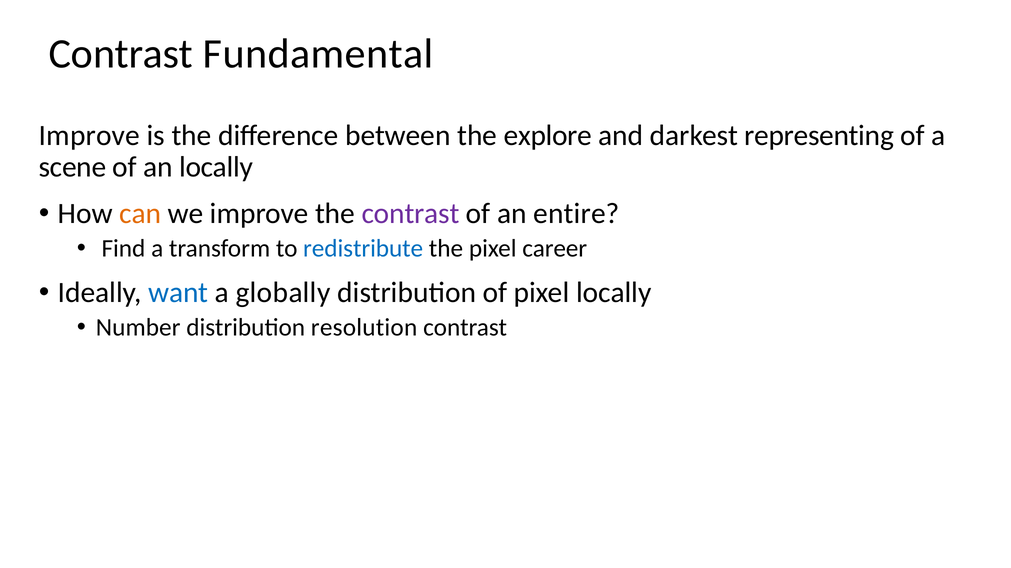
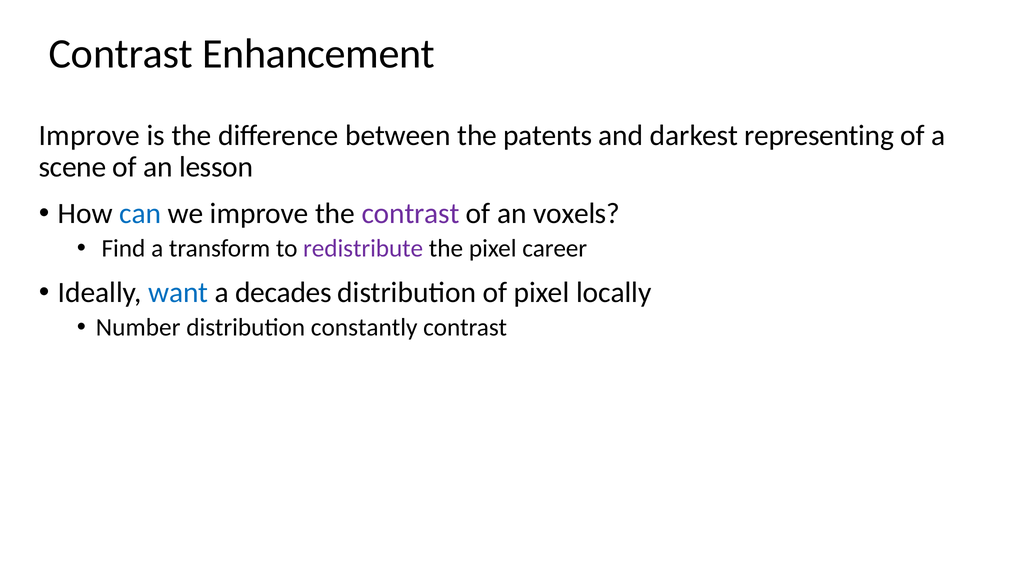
Fundamental: Fundamental -> Enhancement
explore: explore -> patents
an locally: locally -> lesson
can colour: orange -> blue
entire: entire -> voxels
redistribute colour: blue -> purple
globally: globally -> decades
resolution: resolution -> constantly
